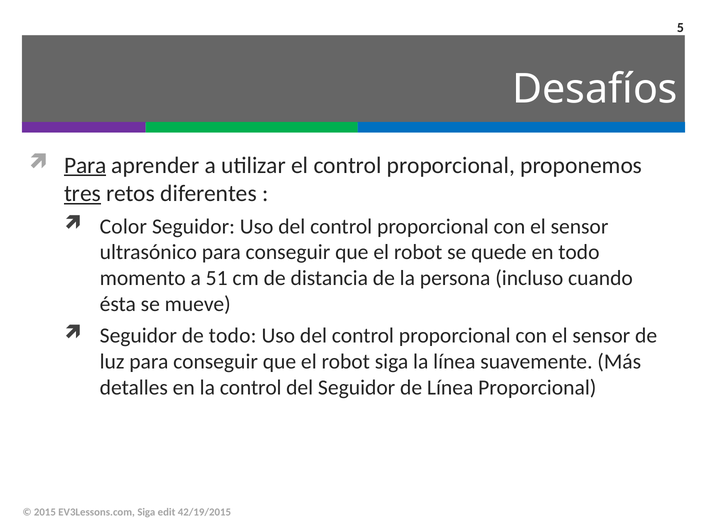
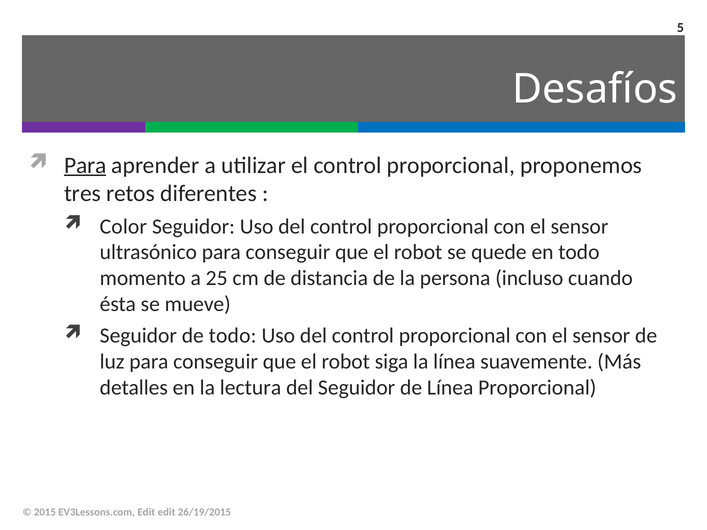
tres underline: present -> none
51: 51 -> 25
la control: control -> lectura
EV3Lessons.com Siga: Siga -> Edit
42/19/2015: 42/19/2015 -> 26/19/2015
